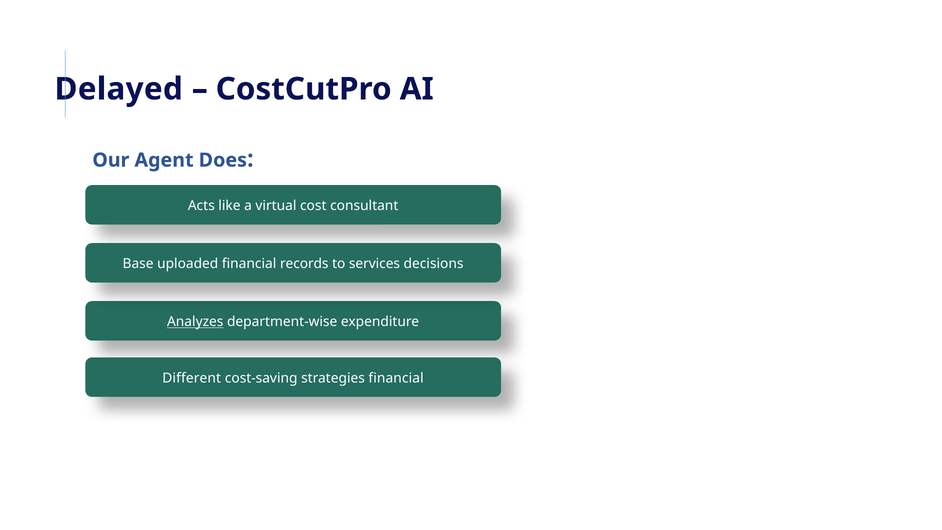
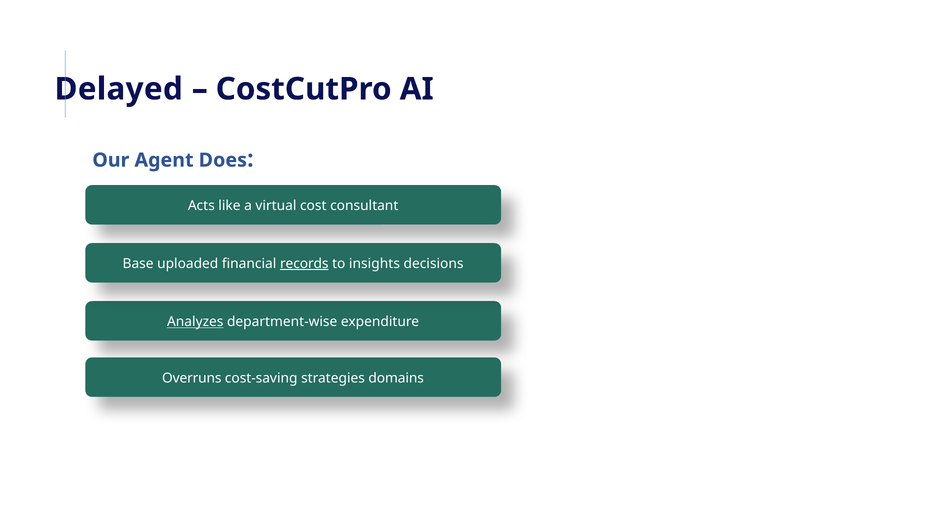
records underline: none -> present
services: services -> insights
Different: Different -> Overruns
strategies financial: financial -> domains
